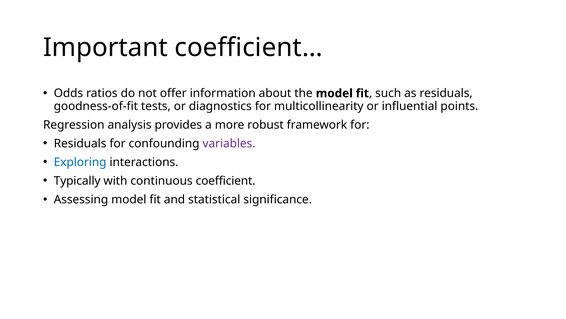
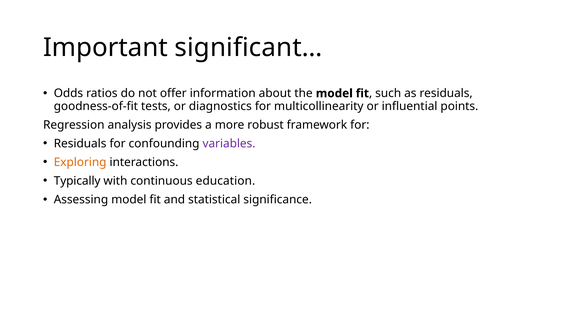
coefficient…: coefficient… -> significant…
Exploring colour: blue -> orange
coefficient: coefficient -> education
